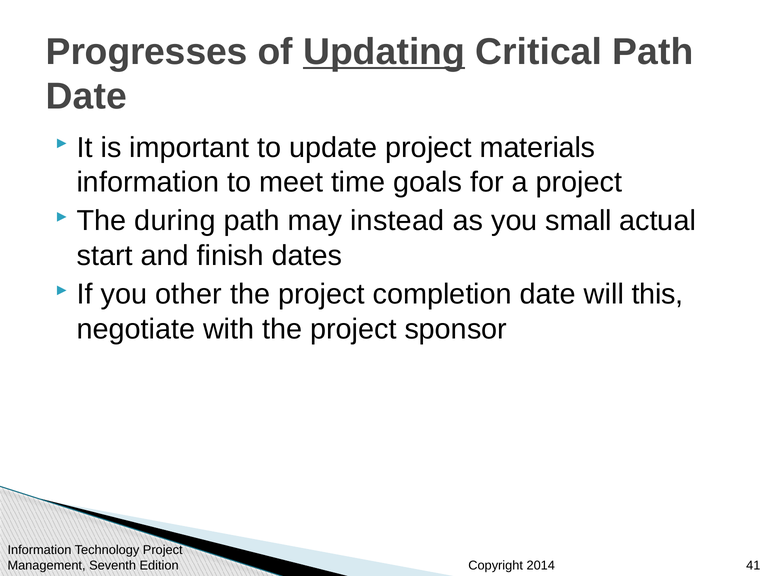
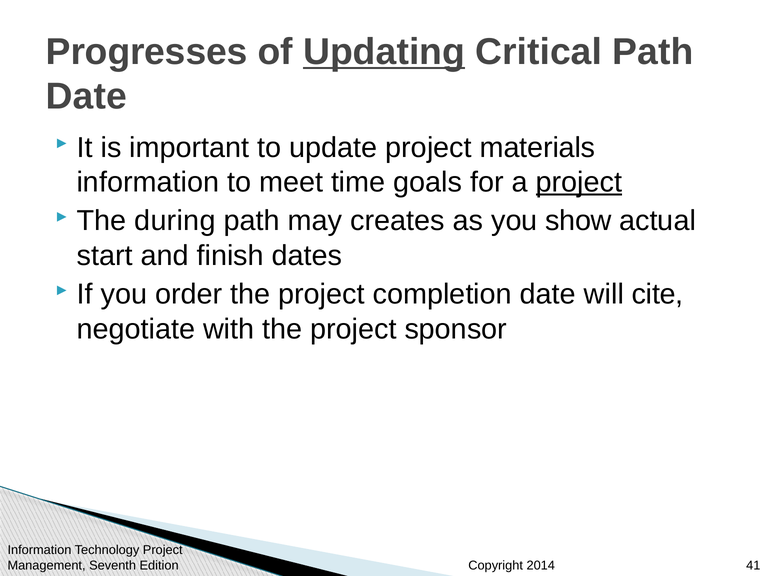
project at (579, 182) underline: none -> present
instead: instead -> creates
small: small -> show
other: other -> order
this: this -> cite
